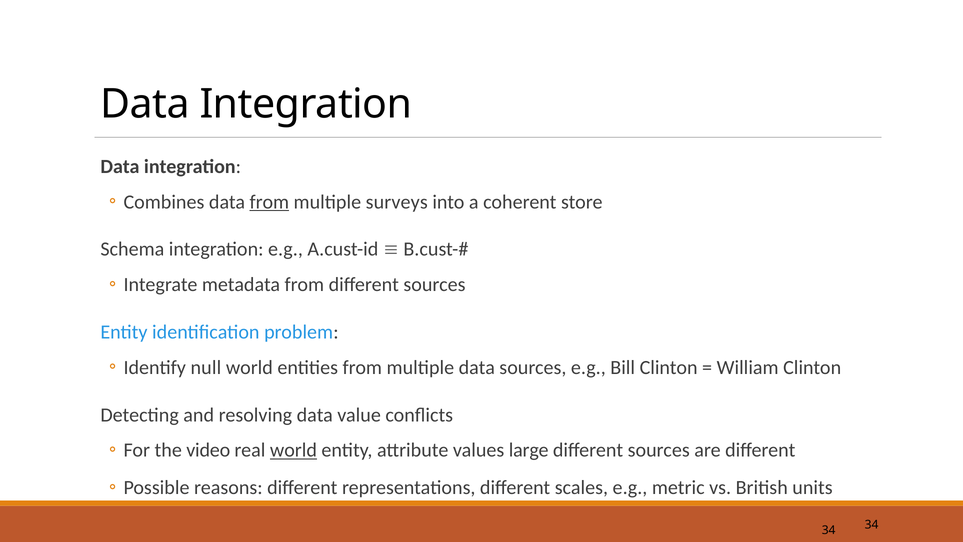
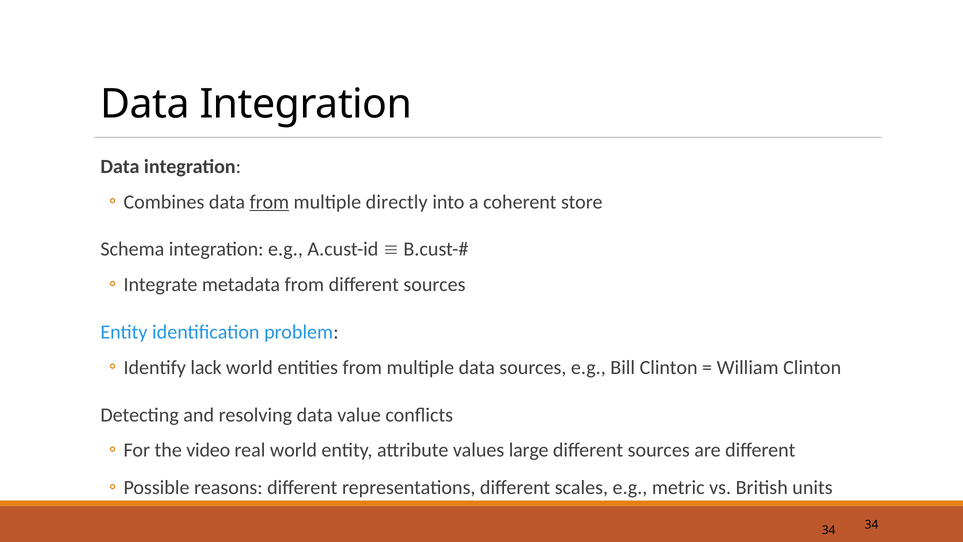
surveys: surveys -> directly
null: null -> lack
world at (293, 450) underline: present -> none
